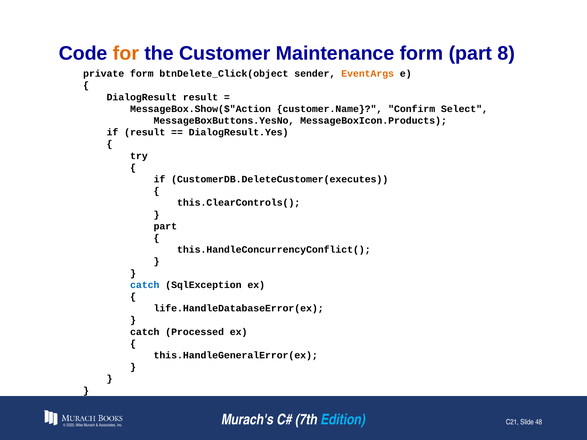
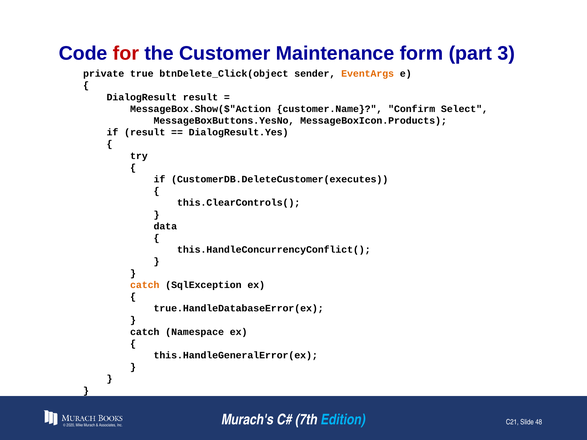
for colour: orange -> red
8: 8 -> 3
private form: form -> true
part at (165, 226): part -> data
catch at (145, 285) colour: blue -> orange
life.HandleDatabaseError(ex: life.HandleDatabaseError(ex -> true.HandleDatabaseError(ex
Processed: Processed -> Namespace
